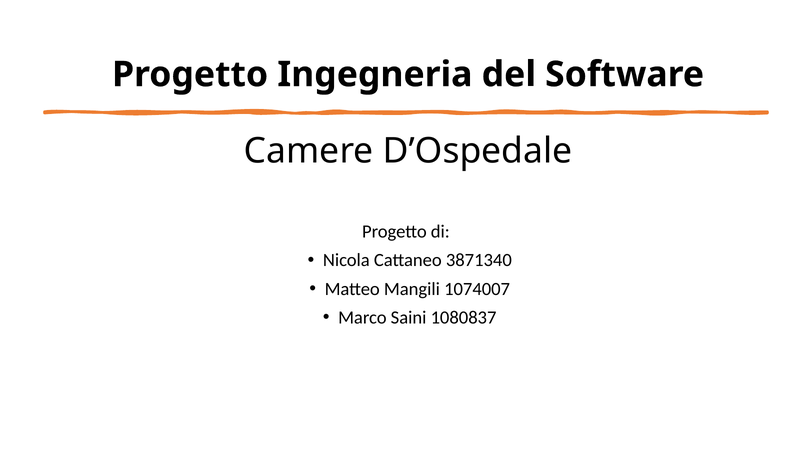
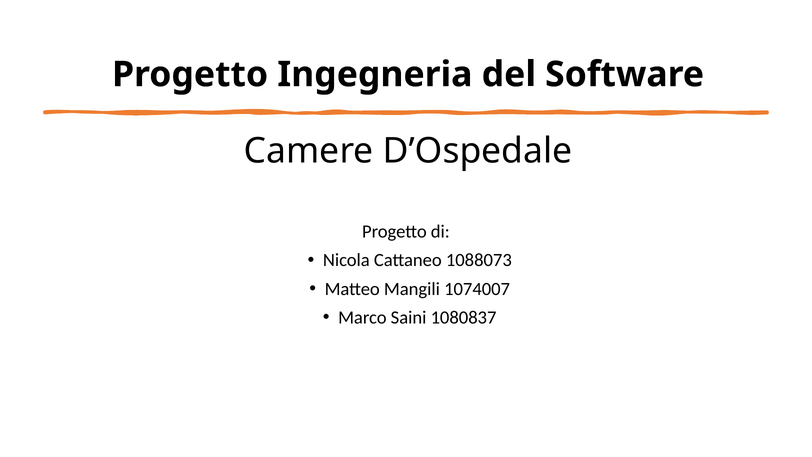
3871340: 3871340 -> 1088073
